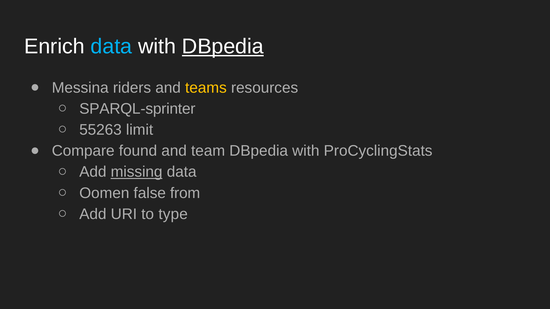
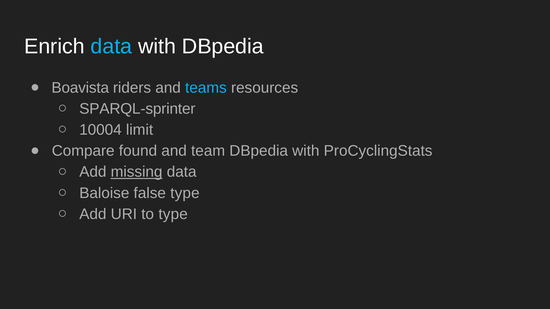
DBpedia at (223, 47) underline: present -> none
Messina: Messina -> Boavista
teams colour: yellow -> light blue
55263: 55263 -> 10004
Oomen: Oomen -> Baloise
false from: from -> type
